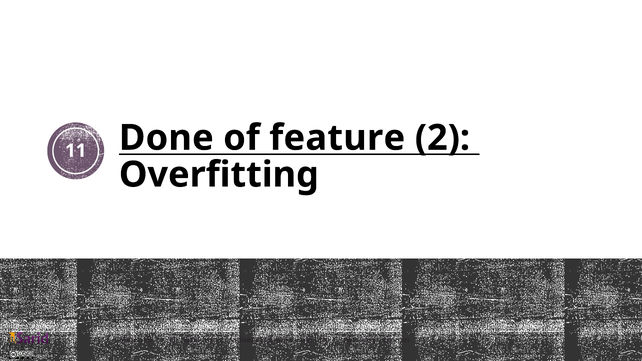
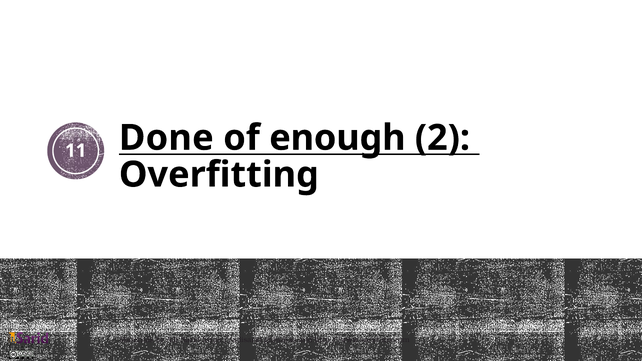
feature: feature -> enough
